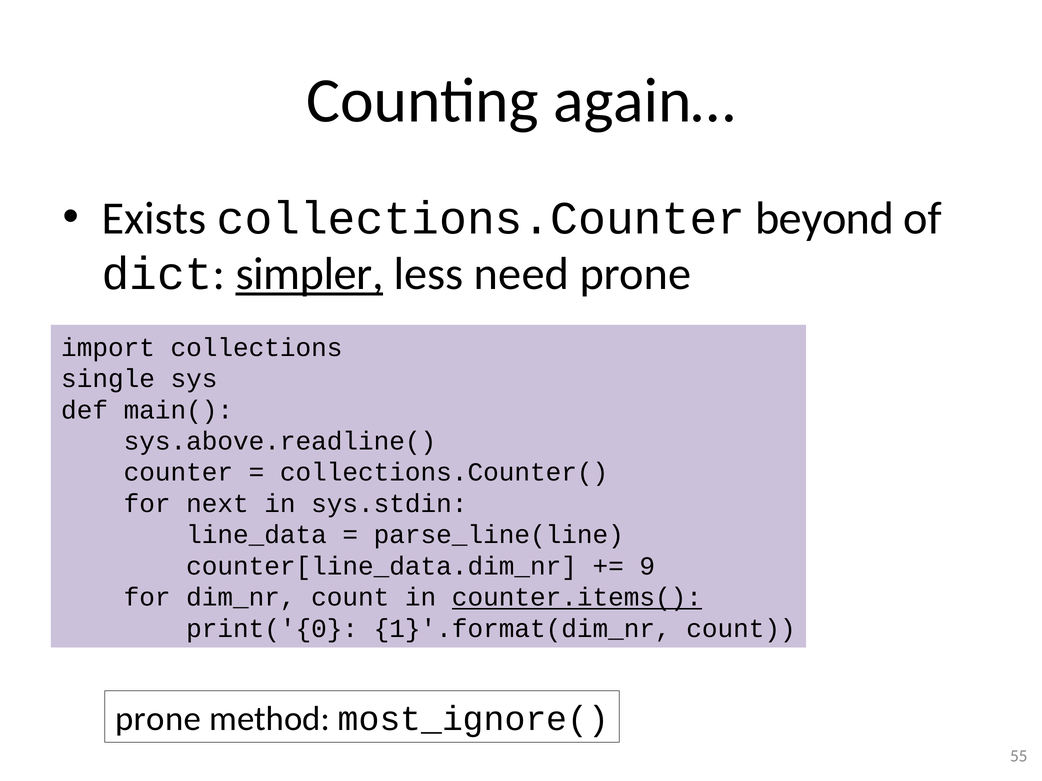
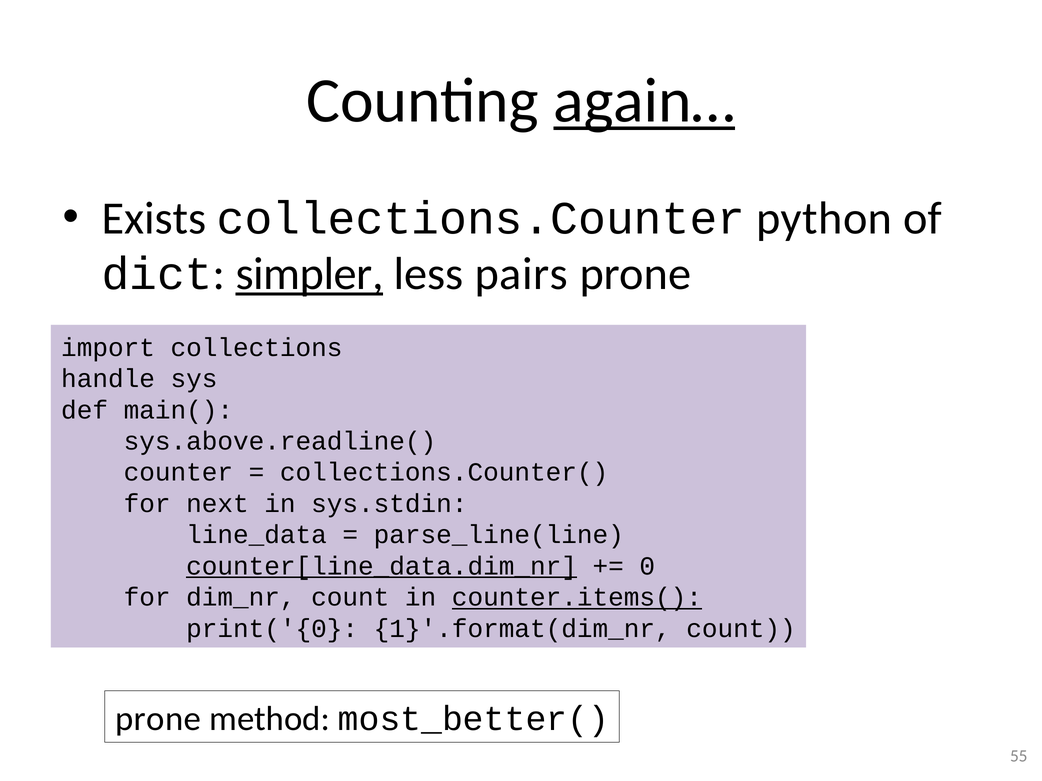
again… underline: none -> present
beyond: beyond -> python
need: need -> pairs
single: single -> handle
counter[line_data.dim_nr underline: none -> present
9: 9 -> 0
most_ignore(: most_ignore( -> most_better(
